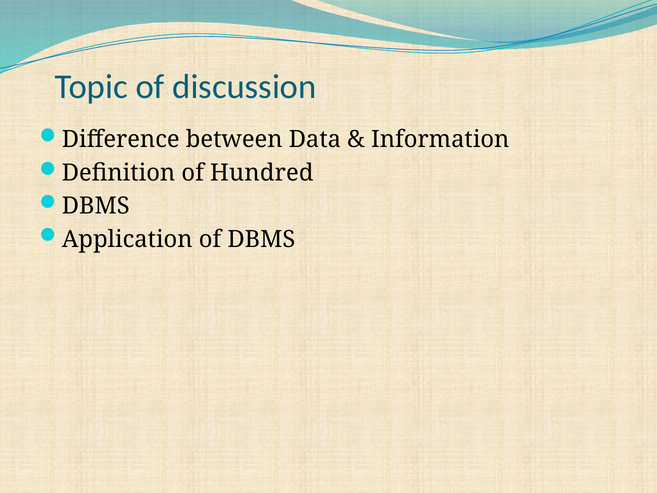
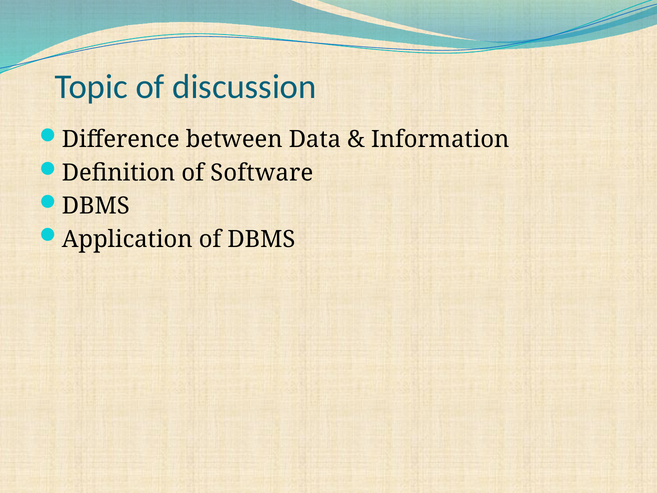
Hundred: Hundred -> Software
